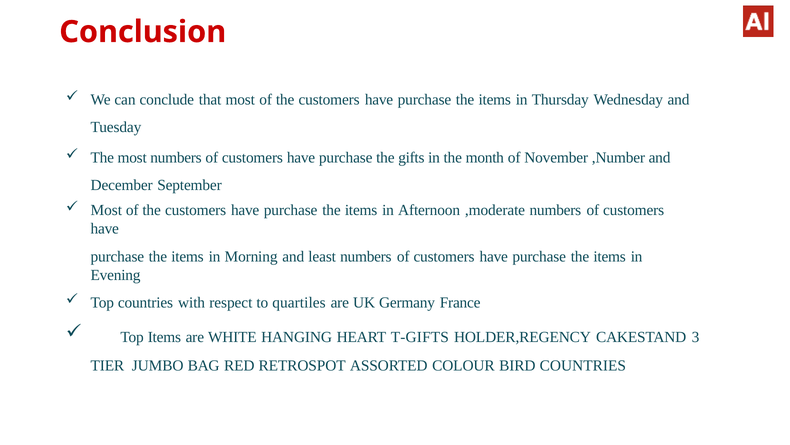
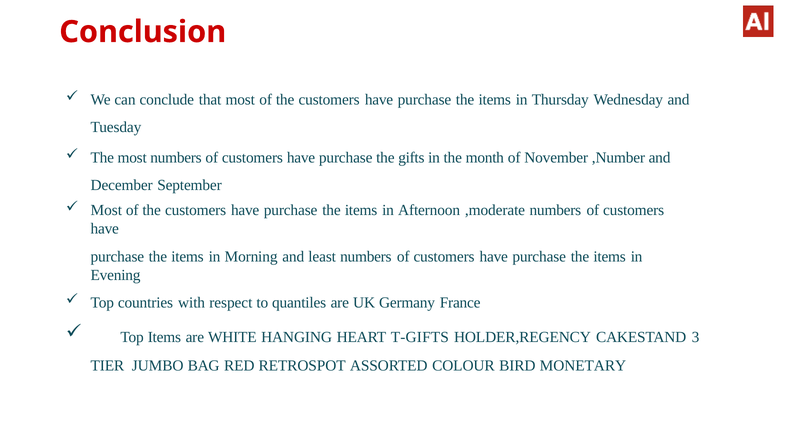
quartiles: quartiles -> quantiles
BIRD COUNTRIES: COUNTRIES -> MONETARY
